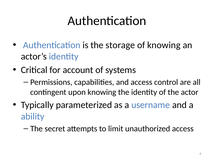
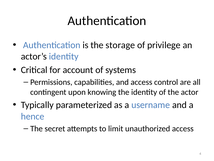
of knowing: knowing -> privilege
ability: ability -> hence
